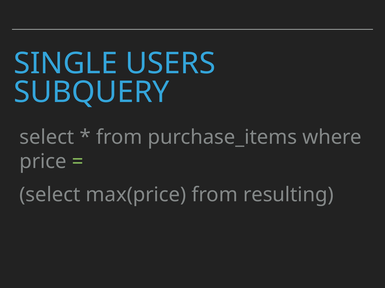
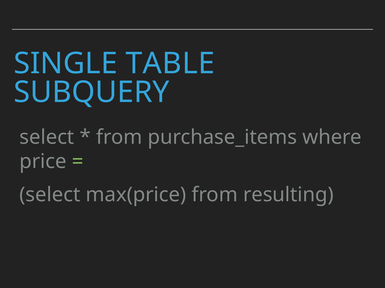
USERS: USERS -> TABLE
